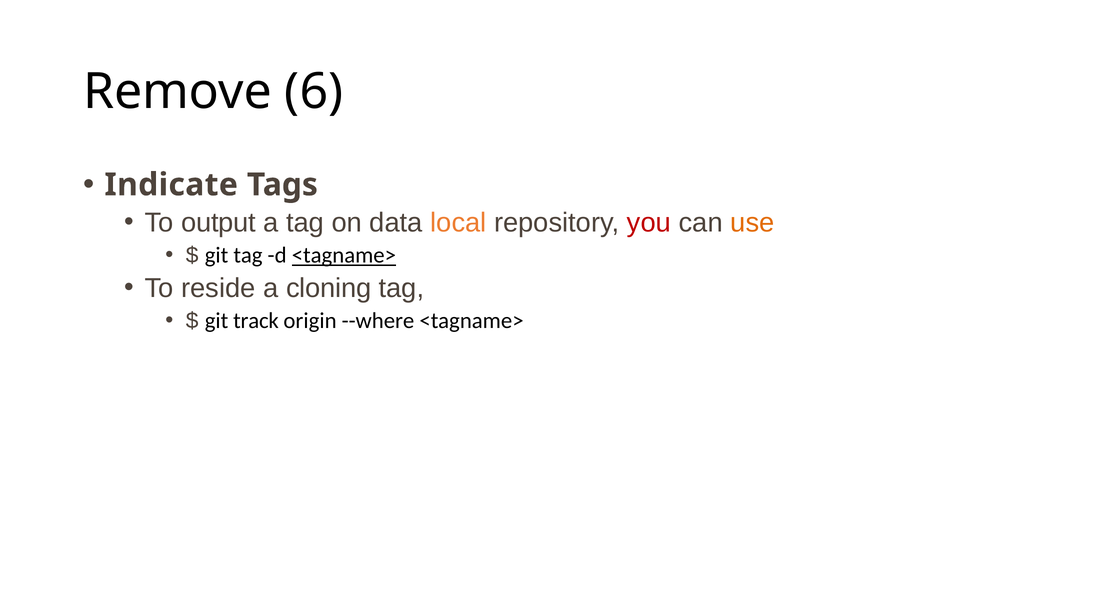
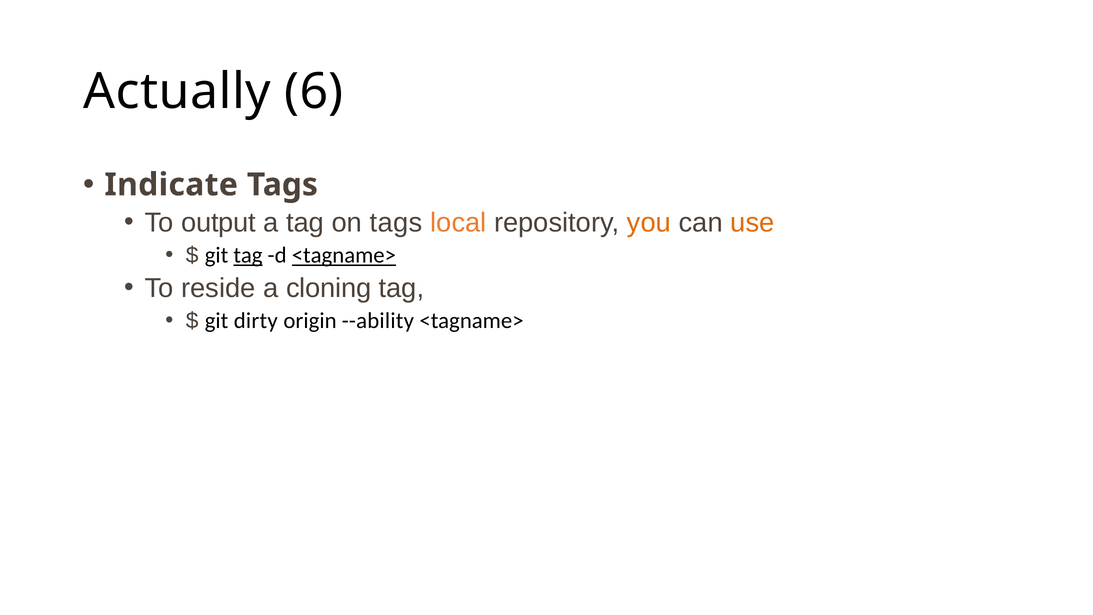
Remove: Remove -> Actually
on data: data -> tags
you colour: red -> orange
tag at (248, 255) underline: none -> present
track: track -> dirty
--where: --where -> --ability
